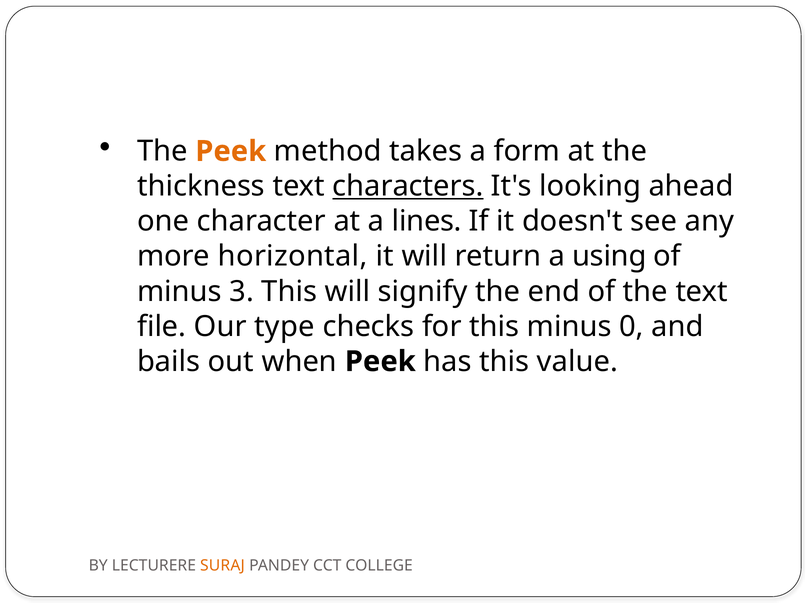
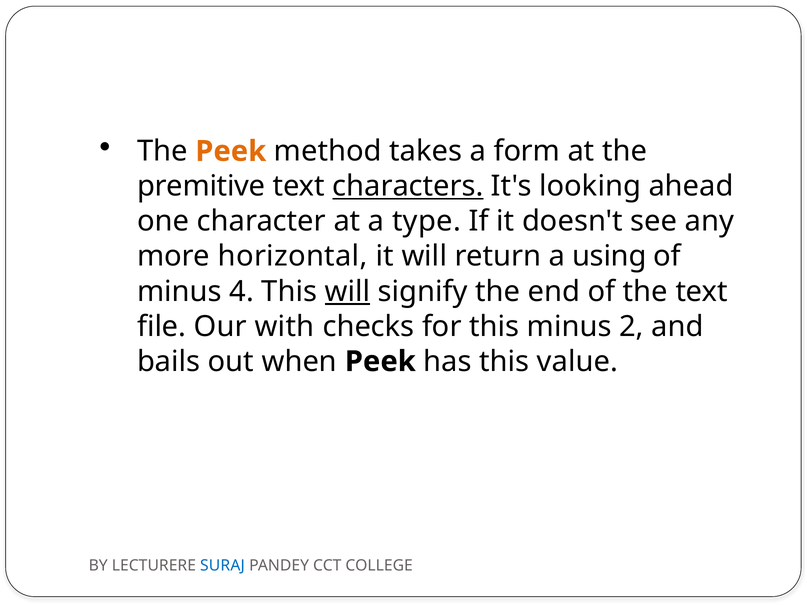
thickness: thickness -> premitive
lines: lines -> type
3: 3 -> 4
will at (347, 292) underline: none -> present
type: type -> with
0: 0 -> 2
SURAJ colour: orange -> blue
